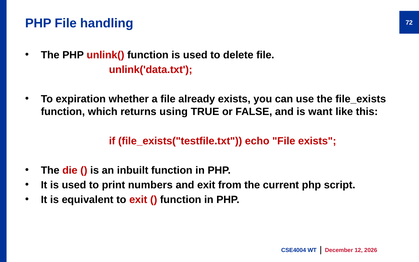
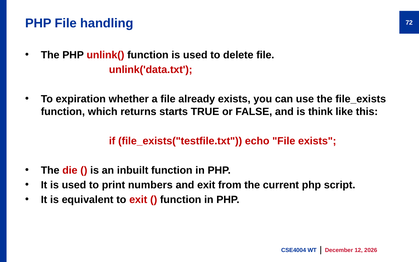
using: using -> starts
want: want -> think
